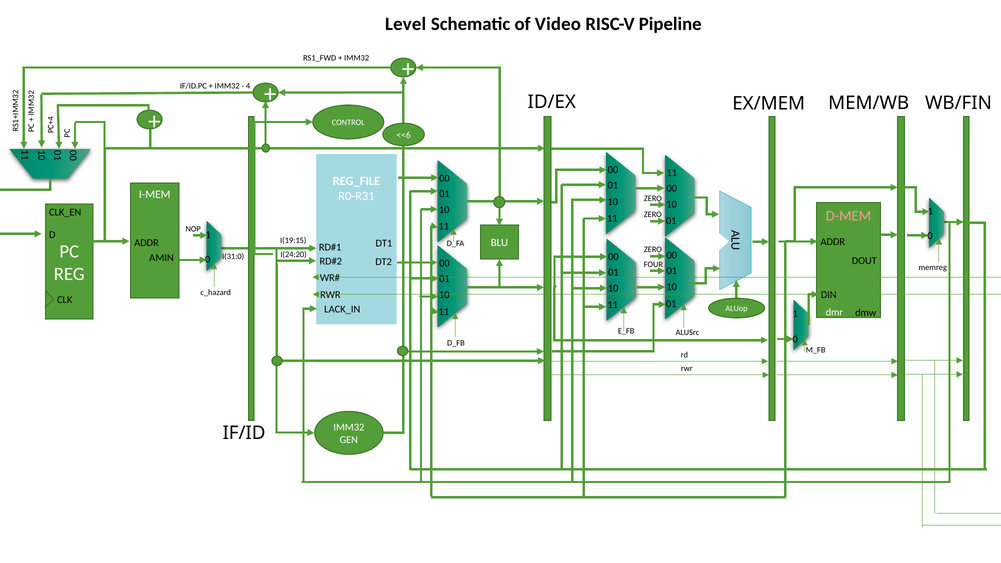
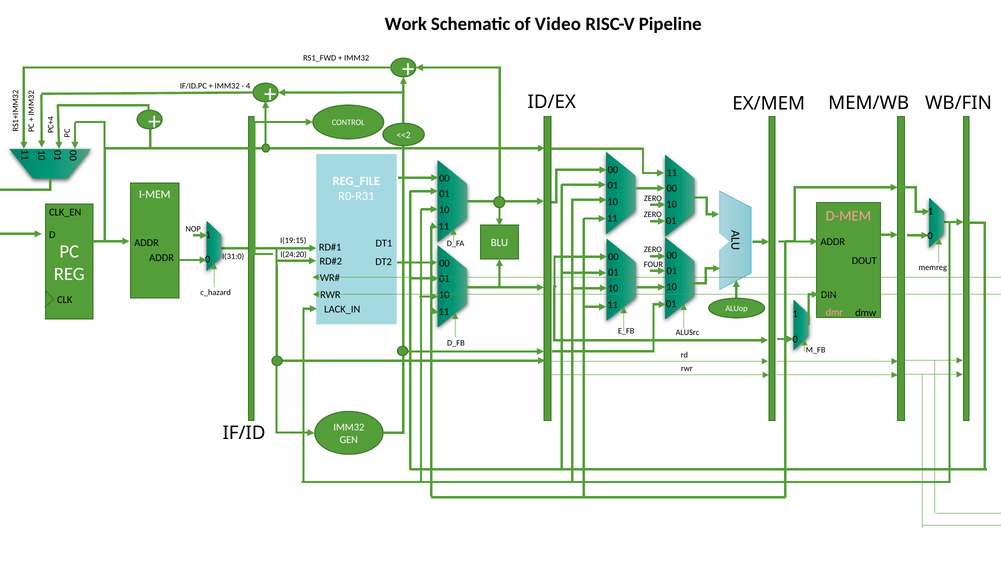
Level: Level -> Work
<<6: <<6 -> <<2
AMIN at (162, 258): AMIN -> ADDR
dmr colour: white -> pink
